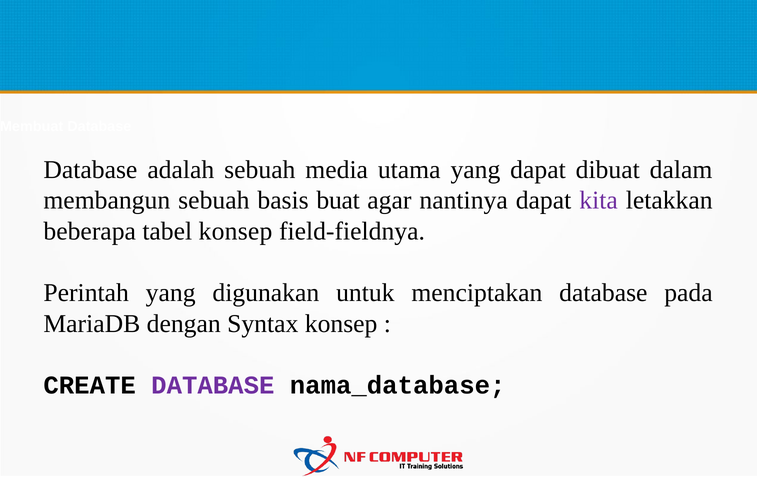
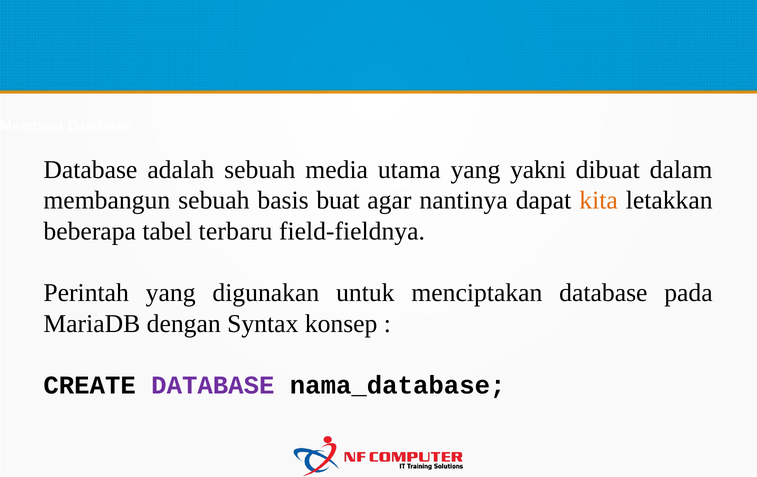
yang dapat: dapat -> yakni
kita colour: purple -> orange
tabel konsep: konsep -> terbaru
